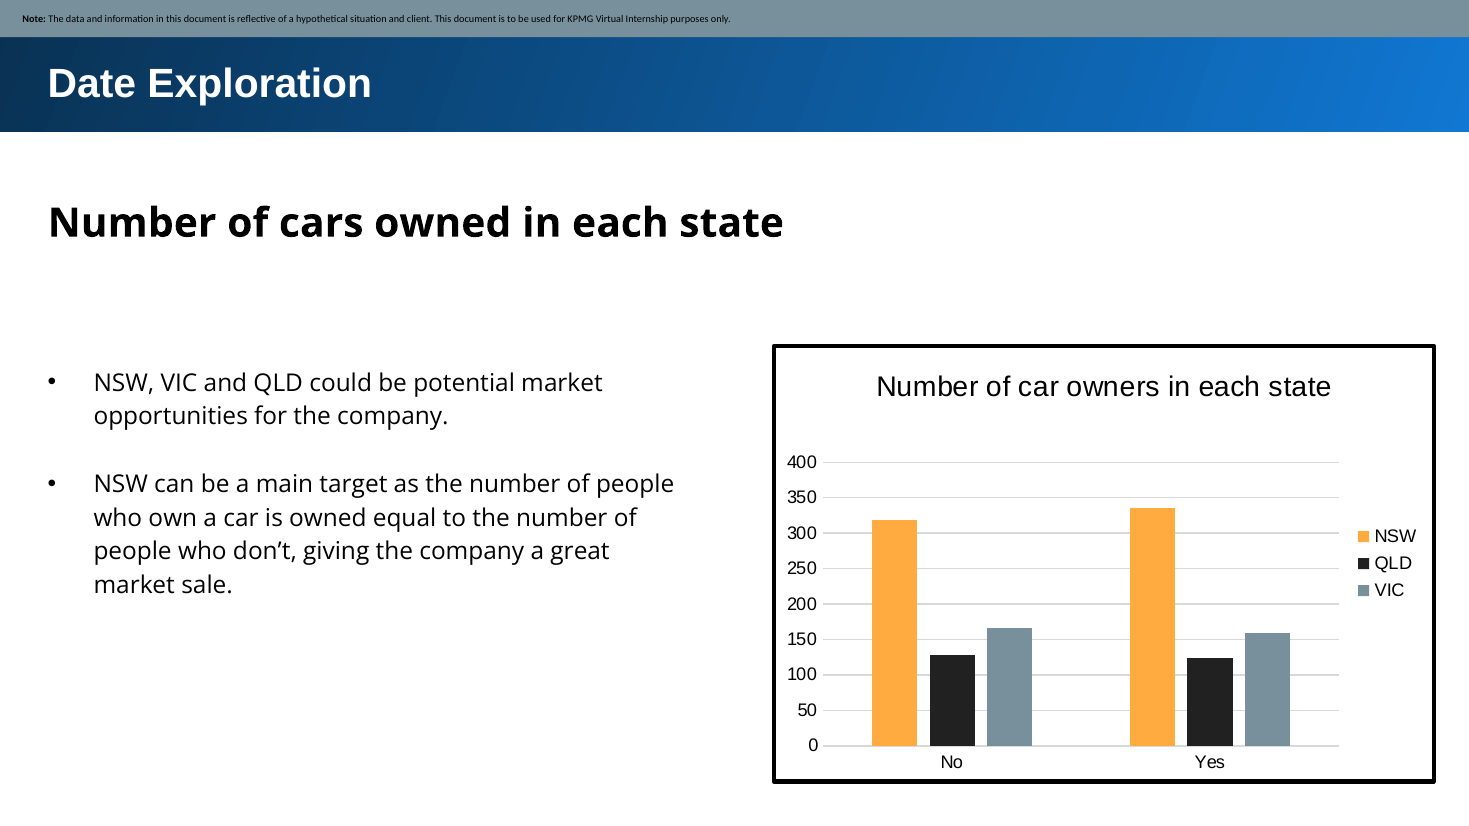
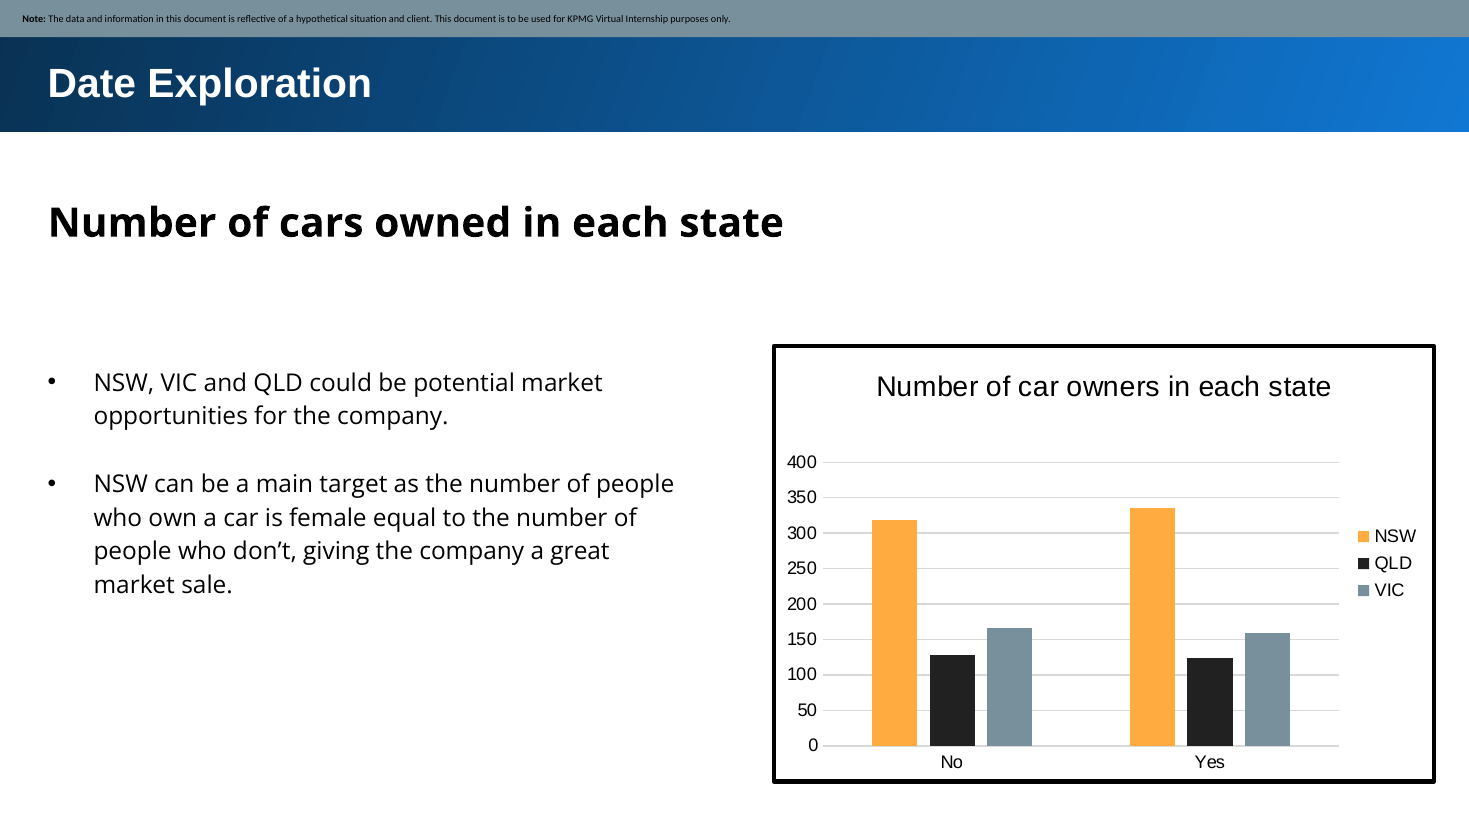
is owned: owned -> female
